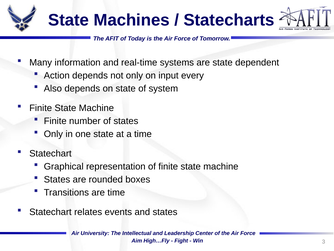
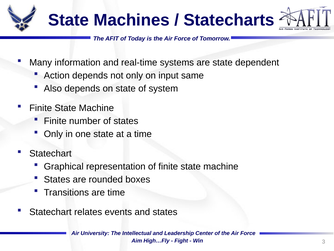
every: every -> same
